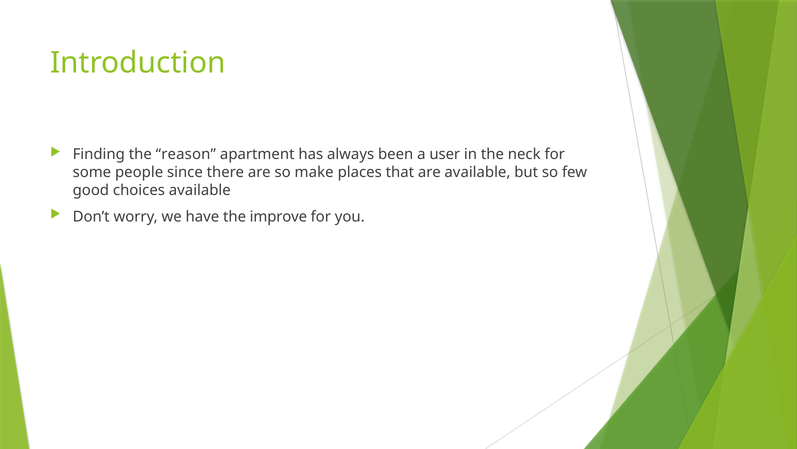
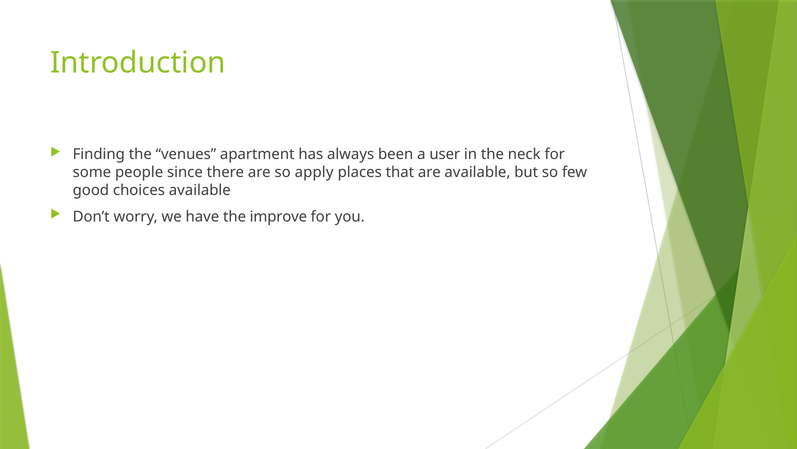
reason: reason -> venues
make: make -> apply
